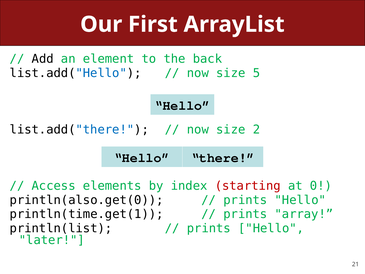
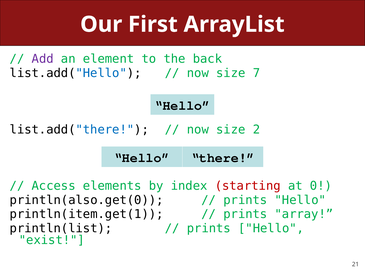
Add colour: black -> purple
5: 5 -> 7
println(time.get(1: println(time.get(1 -> println(item.get(1
later: later -> exist
